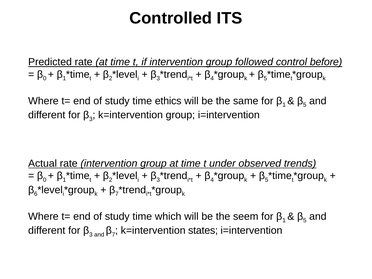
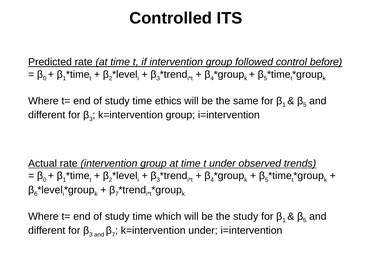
the seem: seem -> study
k=intervention states: states -> under
